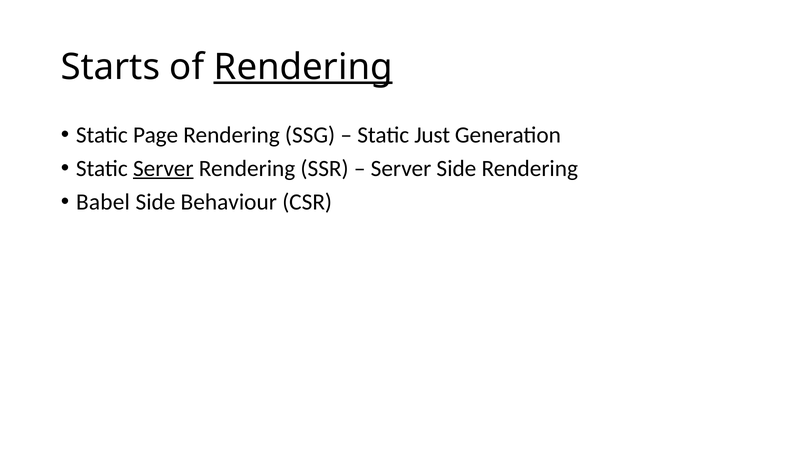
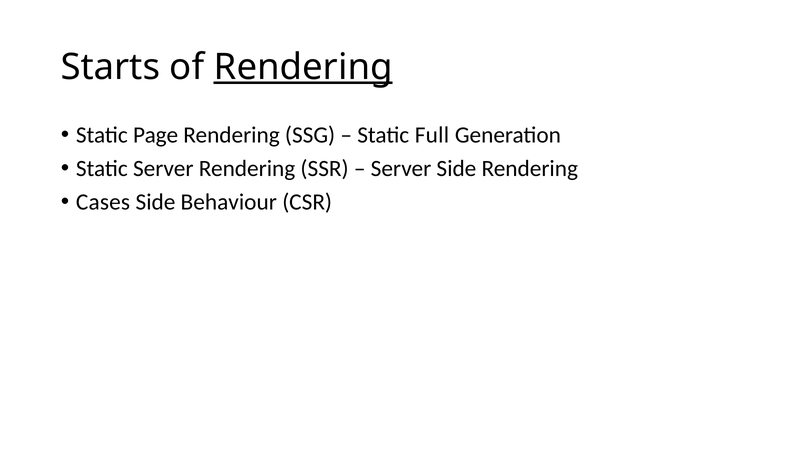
Just: Just -> Full
Server at (163, 169) underline: present -> none
Babel: Babel -> Cases
